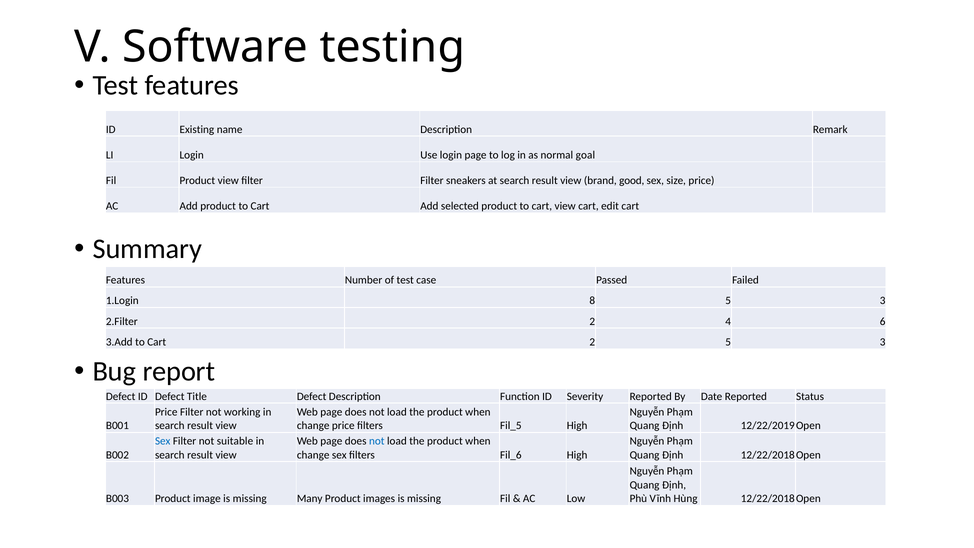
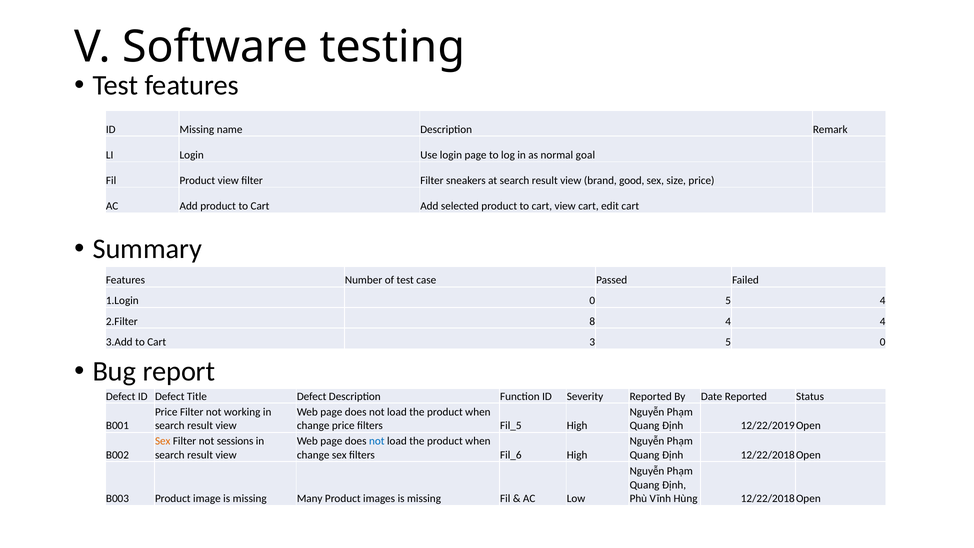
ID Existing: Existing -> Missing
1.Login 8: 8 -> 0
3 at (883, 301): 3 -> 4
2.Filter 2: 2 -> 8
4 6: 6 -> 4
Cart 2: 2 -> 3
3 at (883, 342): 3 -> 0
Sex at (163, 441) colour: blue -> orange
suitable: suitable -> sessions
